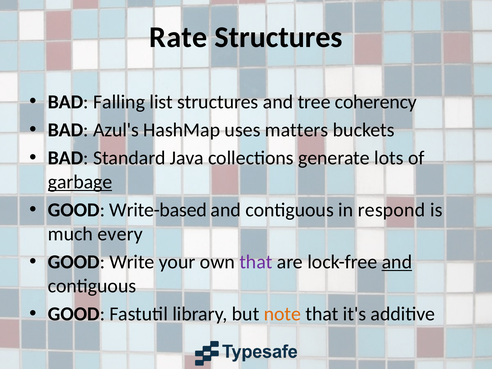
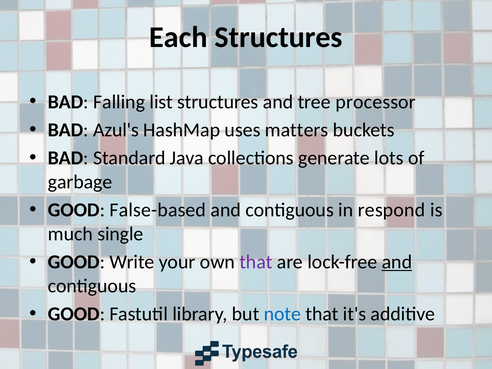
Rate: Rate -> Each
coherency: coherency -> processor
garbage underline: present -> none
Write-based: Write-based -> False-based
every: every -> single
note colour: orange -> blue
